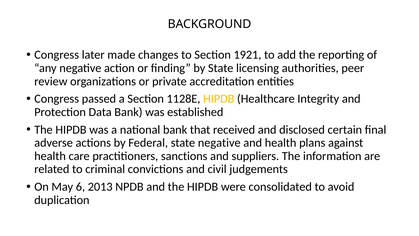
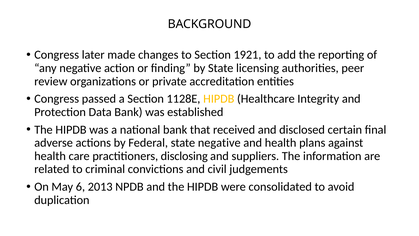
sanctions: sanctions -> disclosing
